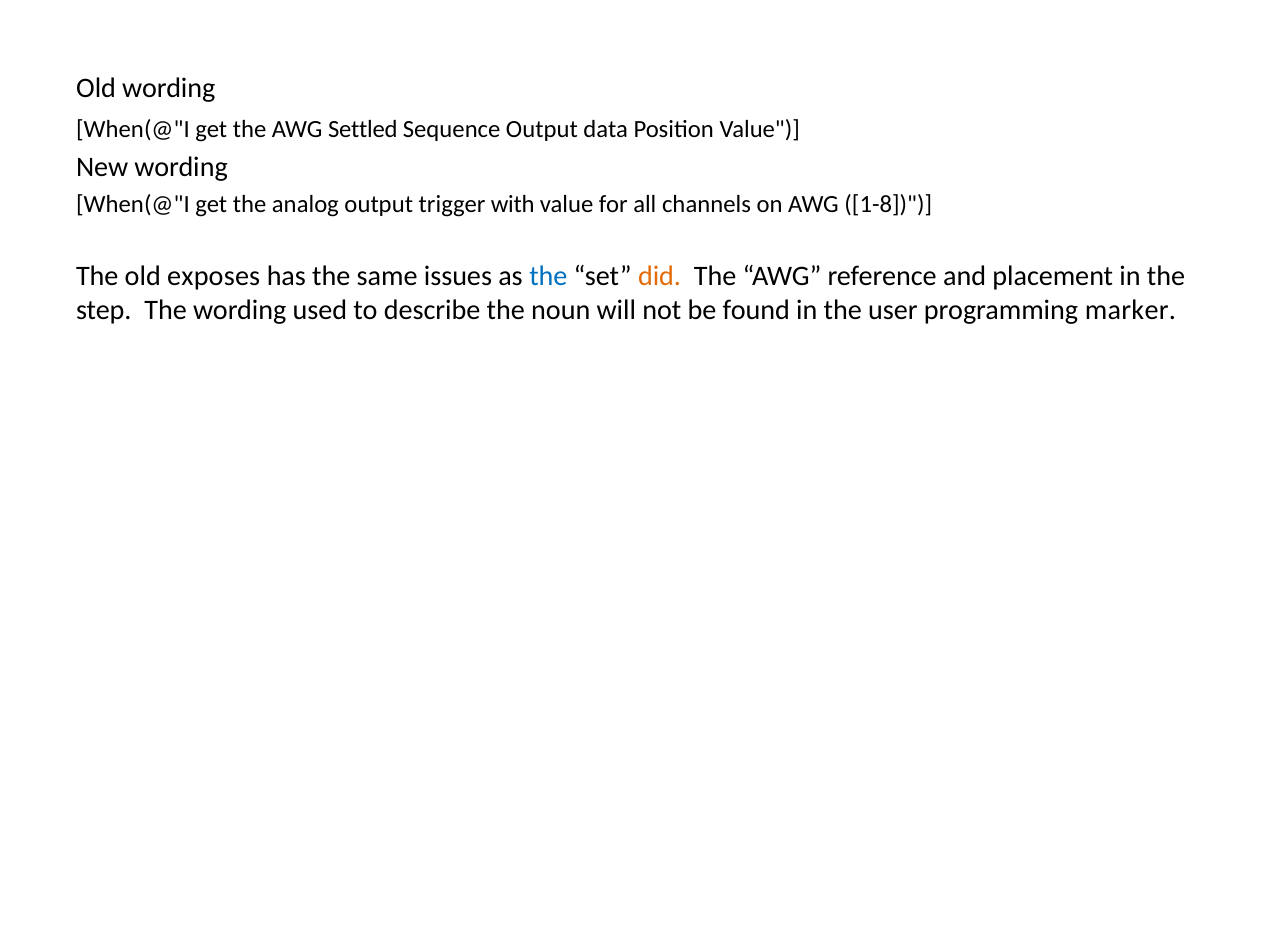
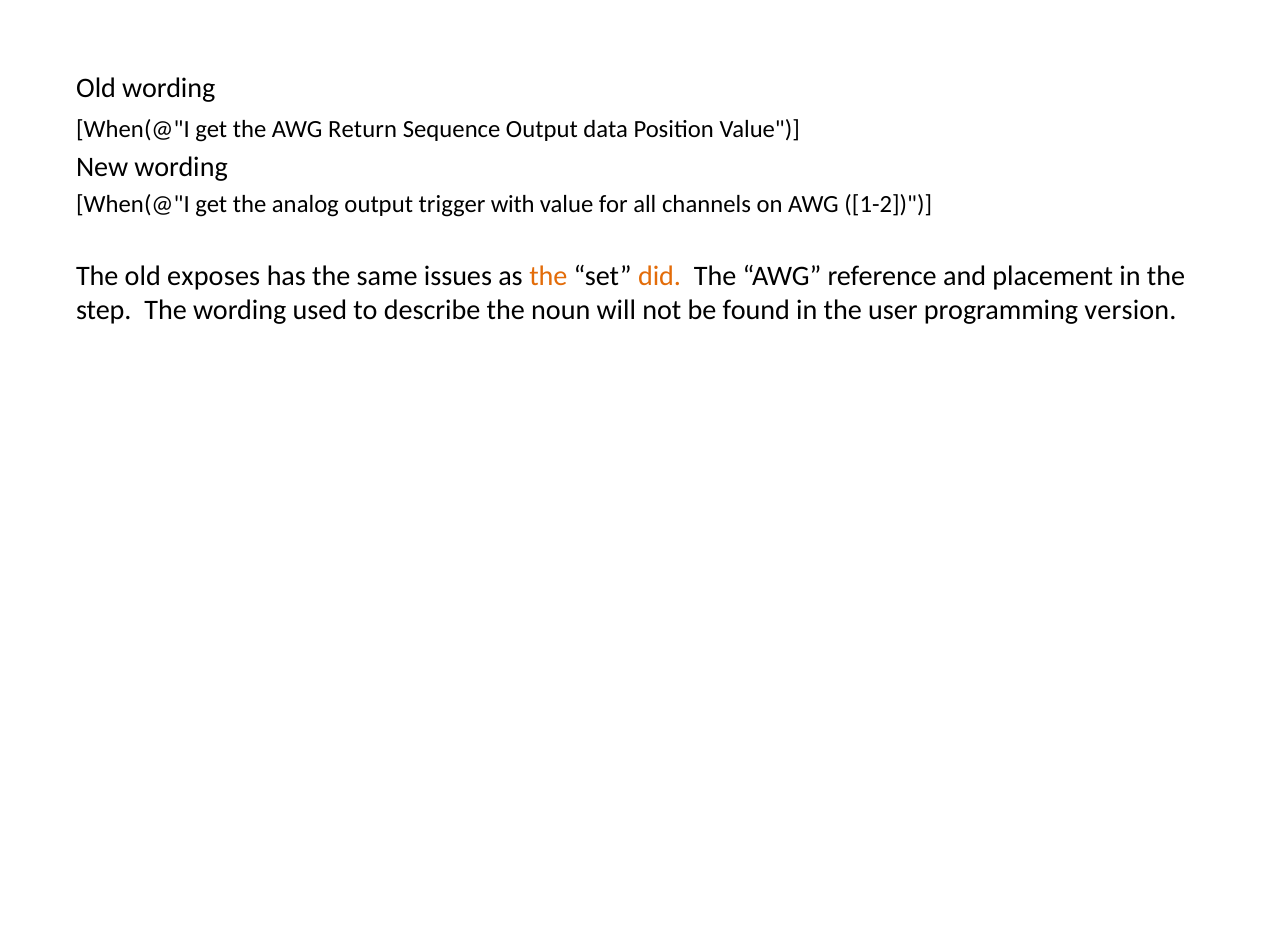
Settled: Settled -> Return
1-8: 1-8 -> 1-2
the at (548, 276) colour: blue -> orange
marker: marker -> version
